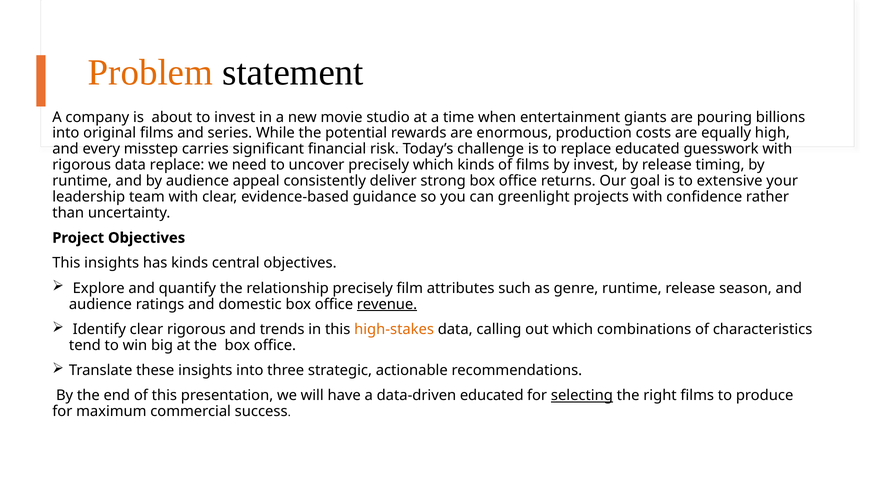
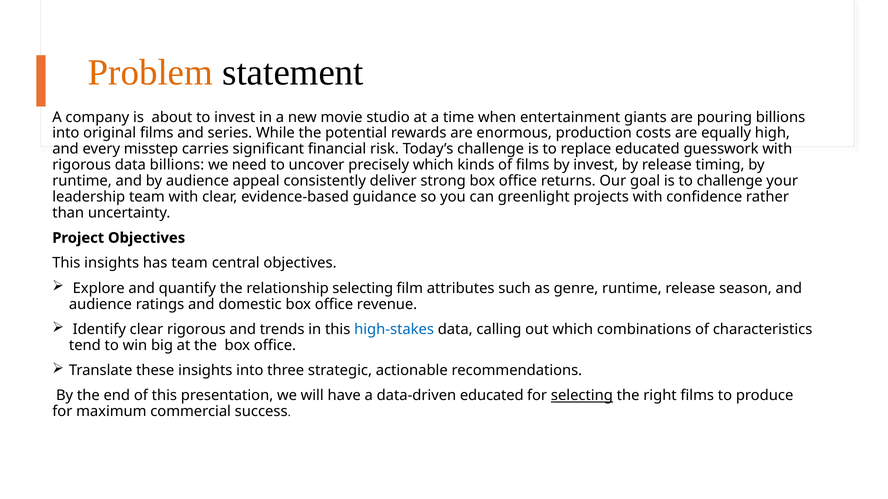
data replace: replace -> billions
to extensive: extensive -> challenge
has kinds: kinds -> team
relationship precisely: precisely -> selecting
revenue underline: present -> none
high-stakes colour: orange -> blue
